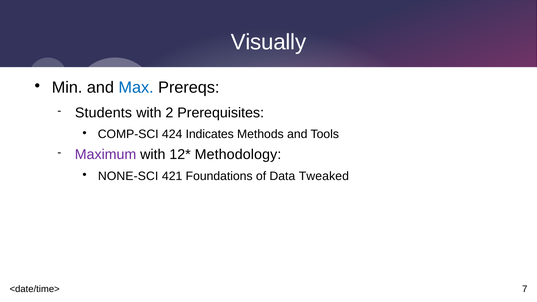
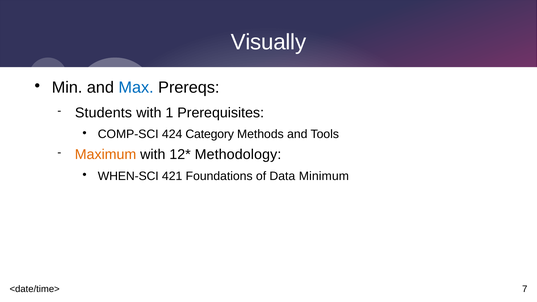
2: 2 -> 1
Indicates: Indicates -> Category
Maximum colour: purple -> orange
NONE-SCI: NONE-SCI -> WHEN-SCI
Tweaked: Tweaked -> Minimum
